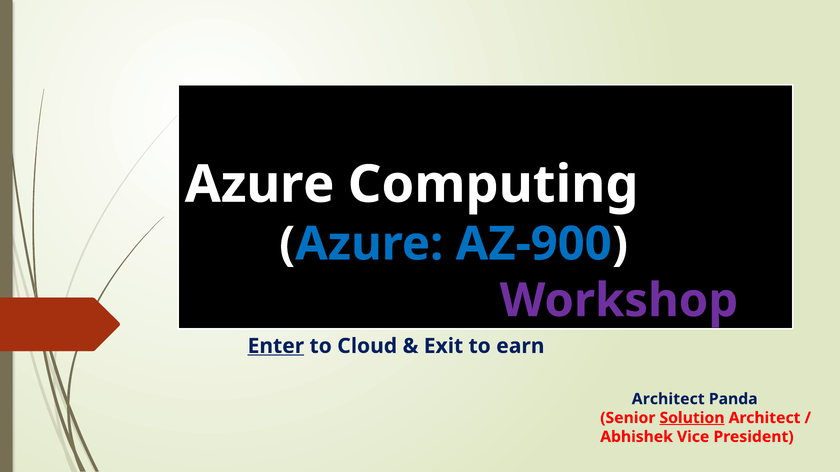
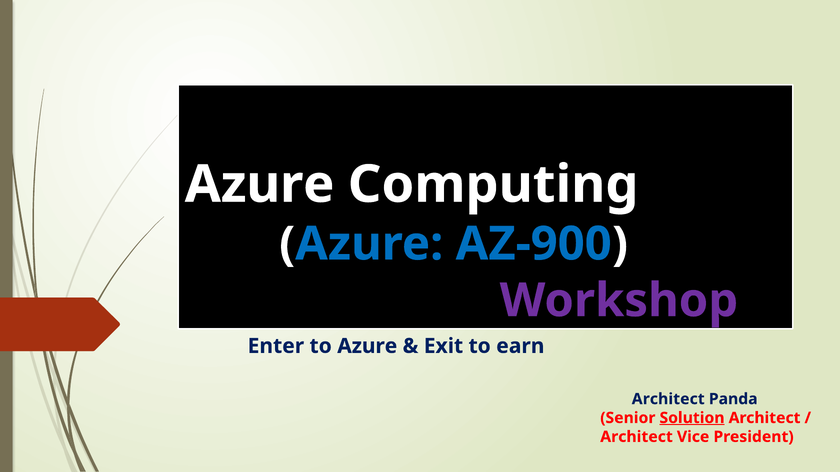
Enter underline: present -> none
to Cloud: Cloud -> Azure
Abhishek at (637, 437): Abhishek -> Architect
